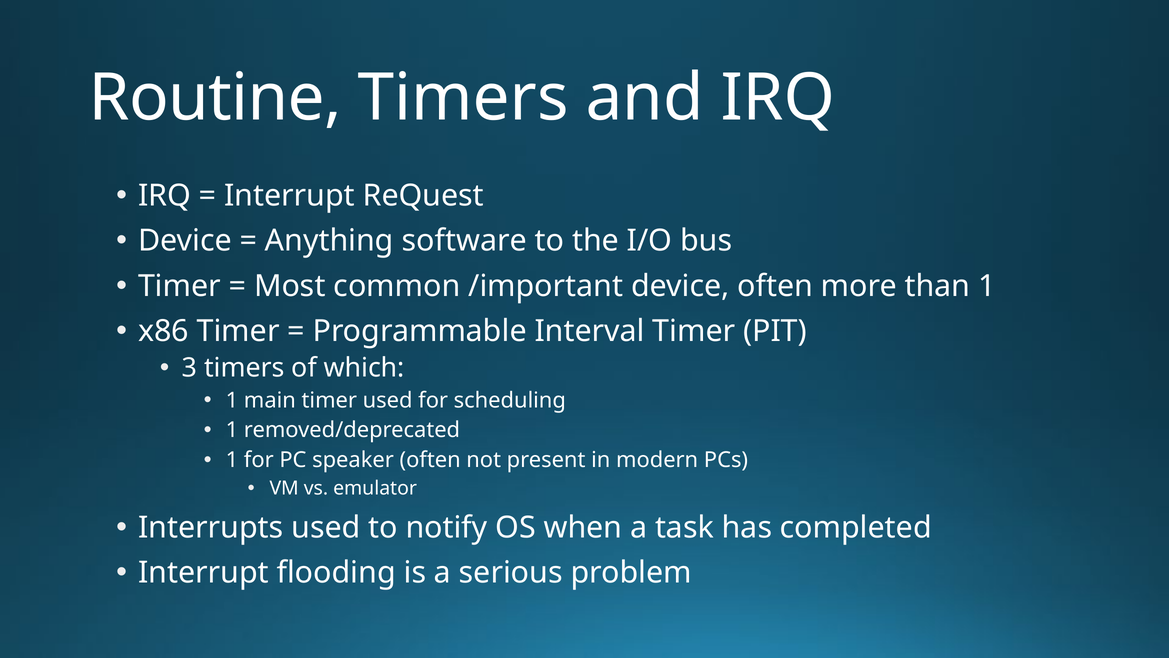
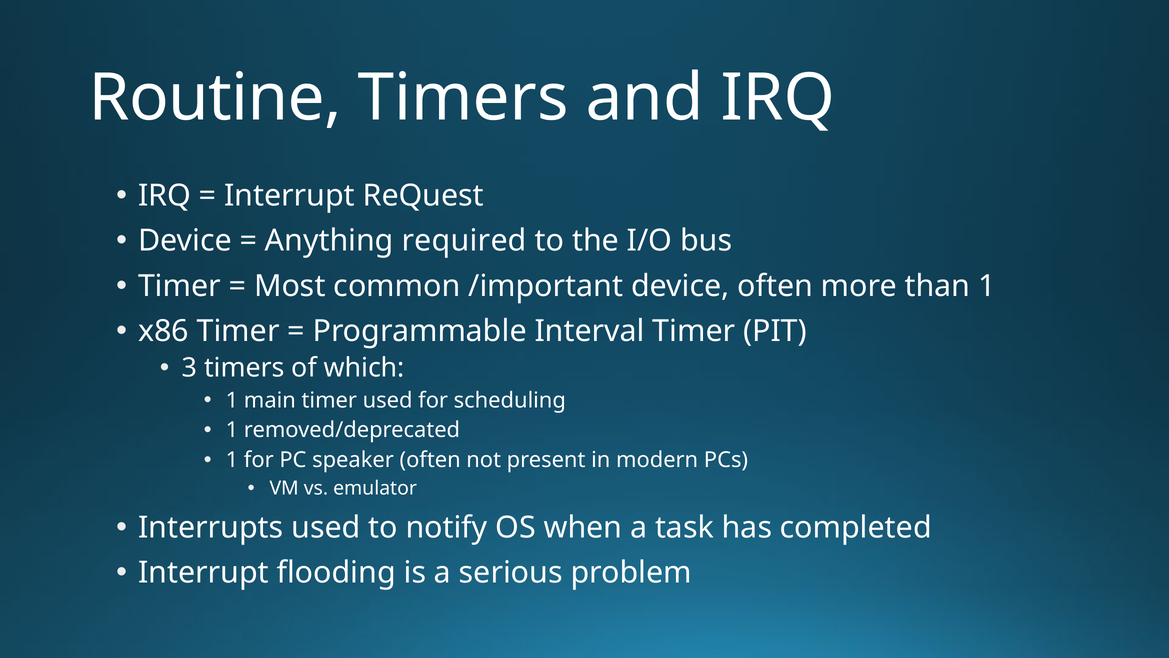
software: software -> required
